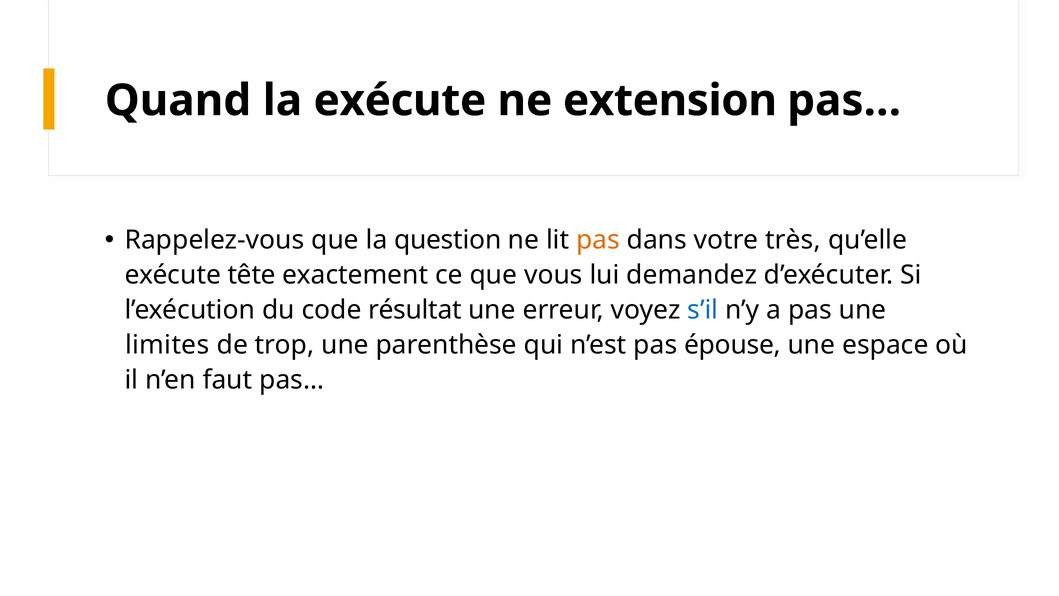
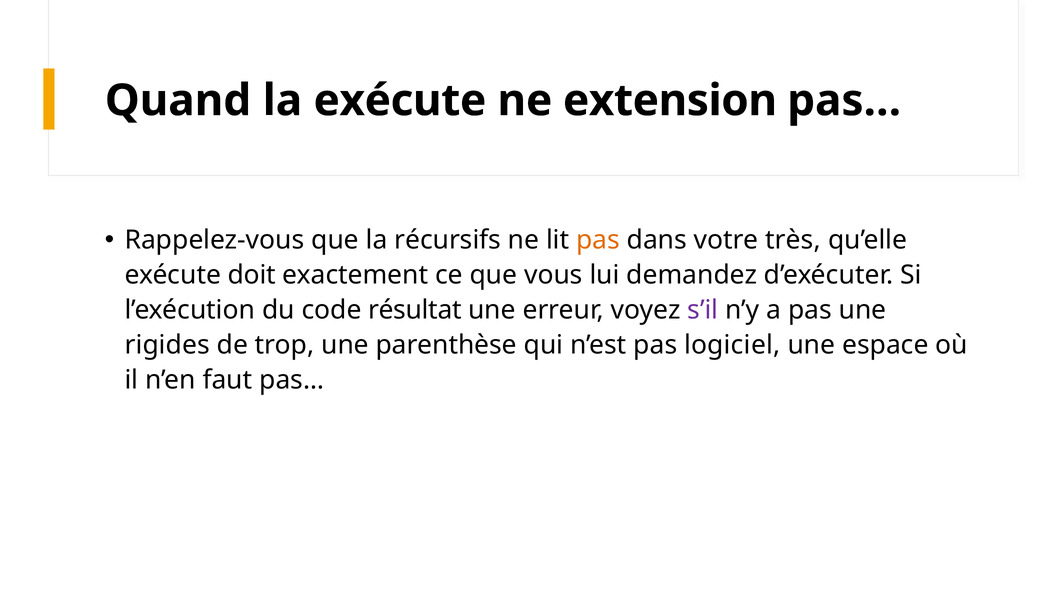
question: question -> récursifs
tête: tête -> doit
s’il colour: blue -> purple
limites: limites -> rigides
épouse: épouse -> logiciel
